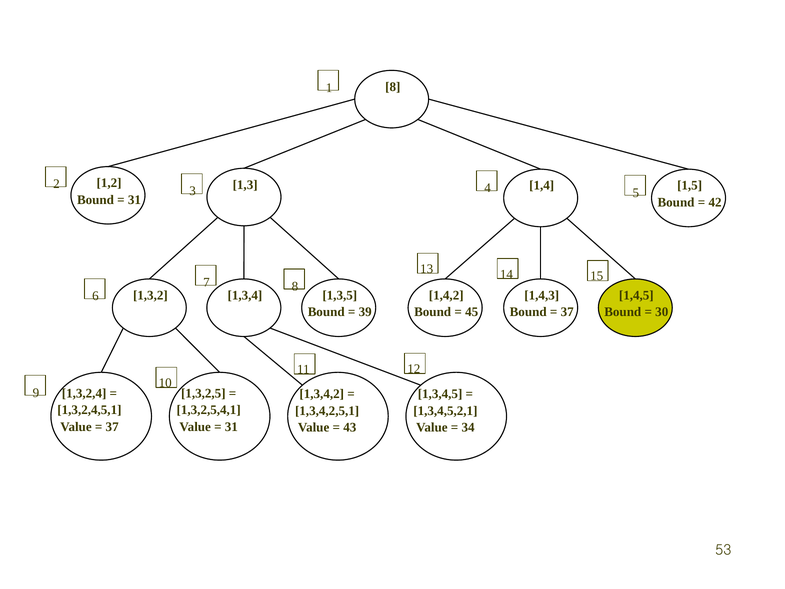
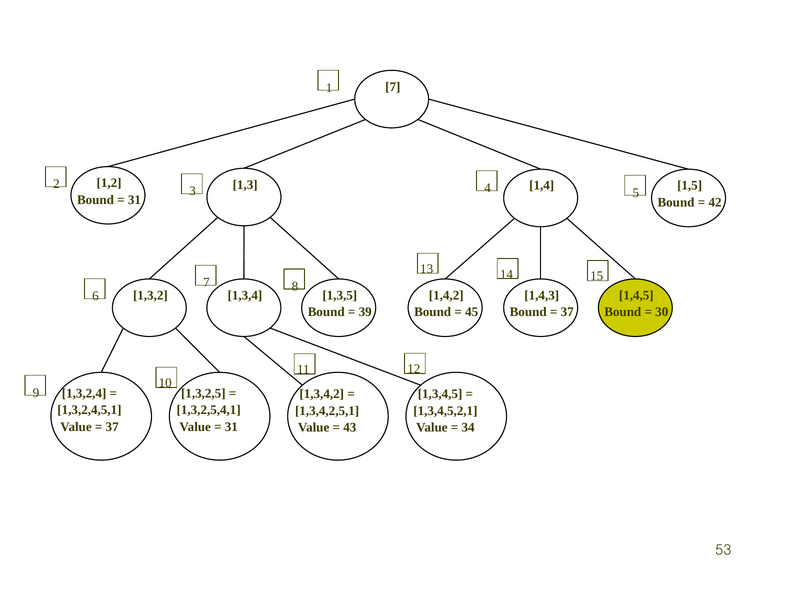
8 at (393, 87): 8 -> 7
